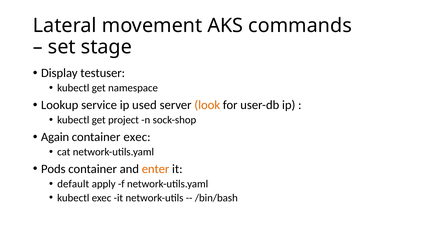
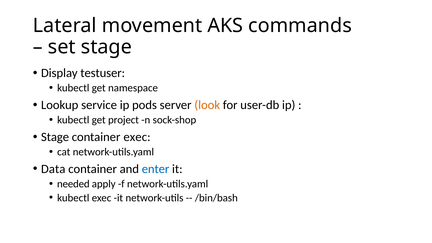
used: used -> pods
Again at (55, 137): Again -> Stage
Pods: Pods -> Data
enter colour: orange -> blue
default: default -> needed
